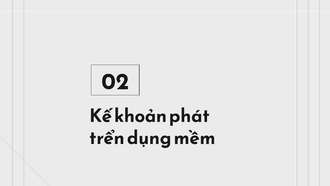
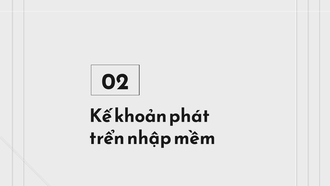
dụng: dụng -> nhập
